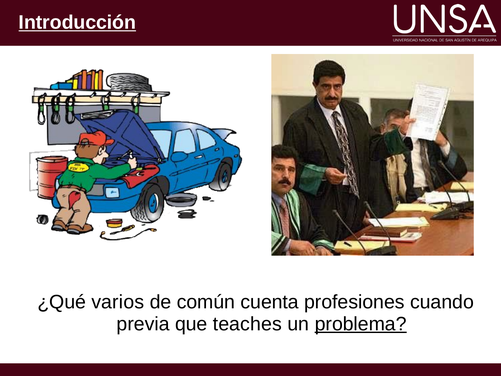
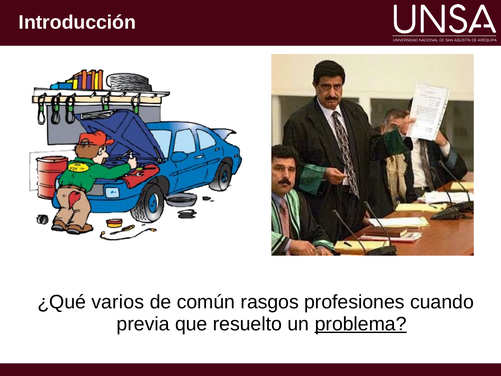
Introducción underline: present -> none
cuenta: cuenta -> rasgos
teaches: teaches -> resuelto
